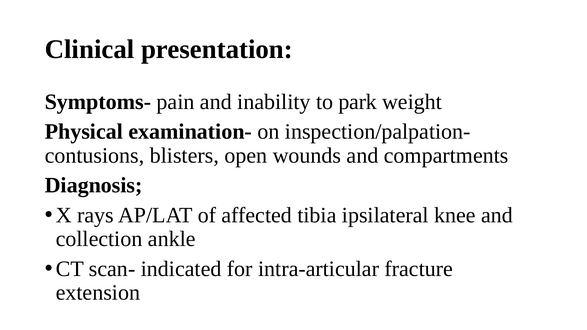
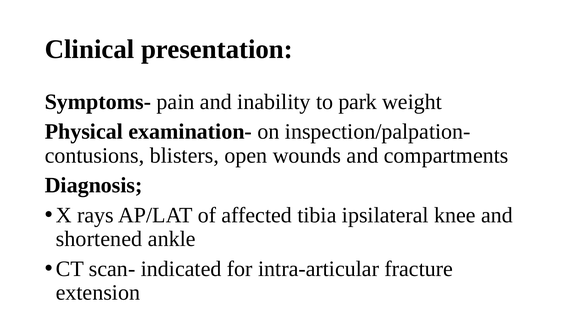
collection: collection -> shortened
